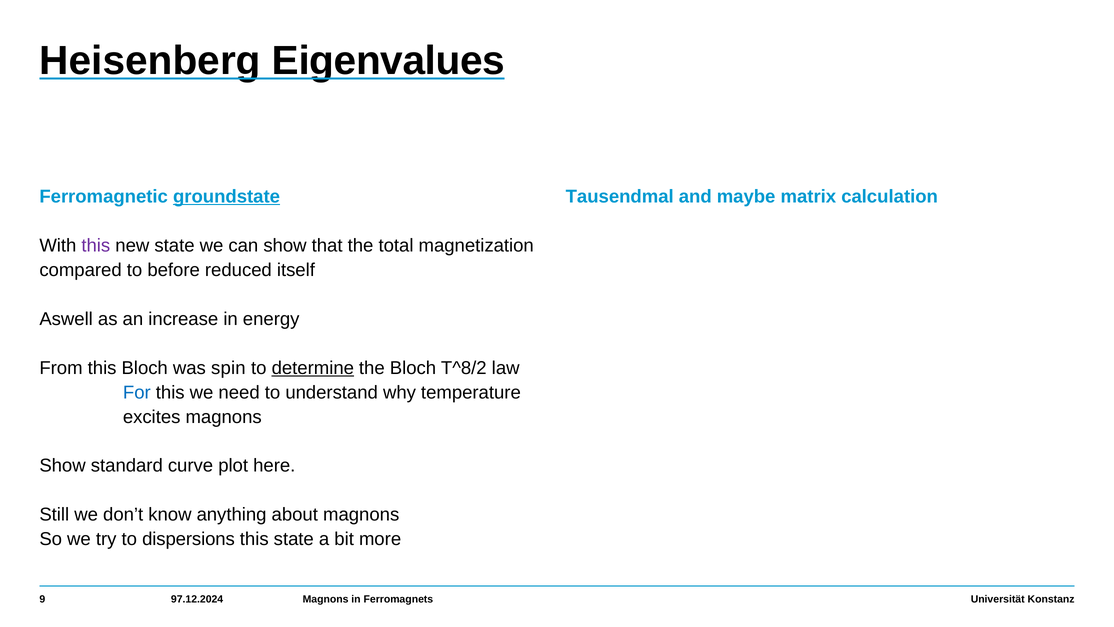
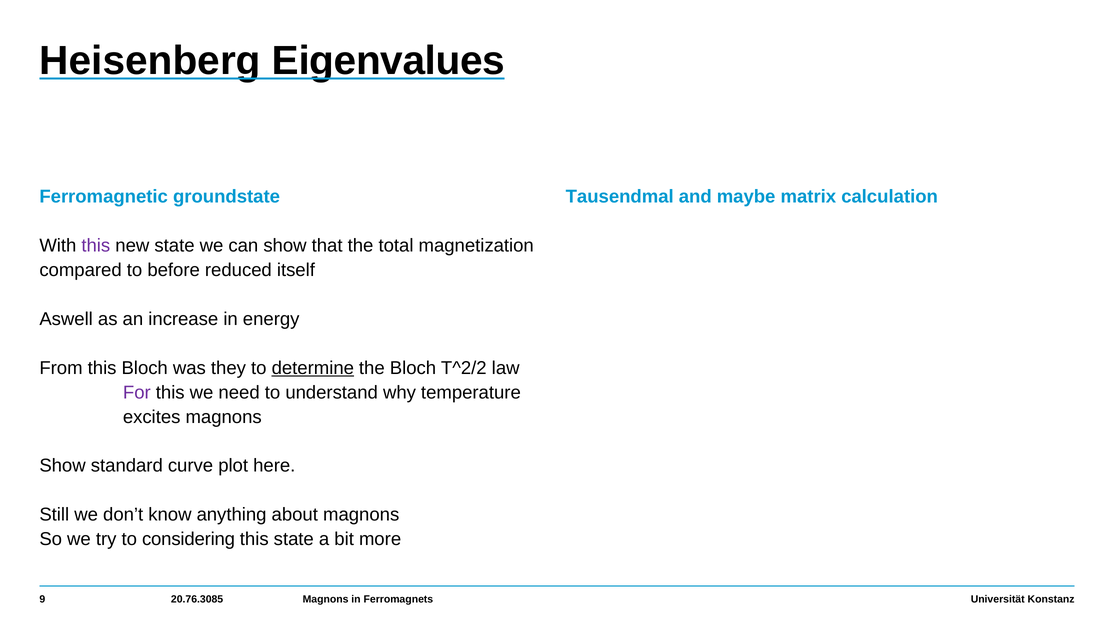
groundstate underline: present -> none
spin: spin -> they
T^8/2: T^8/2 -> T^2/2
For colour: blue -> purple
dispersions: dispersions -> considering
97.12.2024: 97.12.2024 -> 20.76.3085
